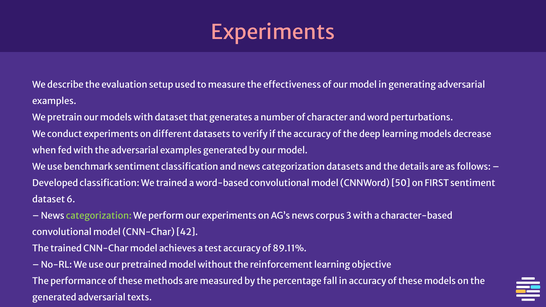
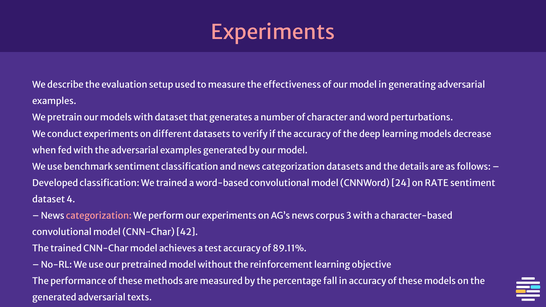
50: 50 -> 24
FIRST: FIRST -> RATE
6: 6 -> 4
categorization at (99, 216) colour: light green -> pink
